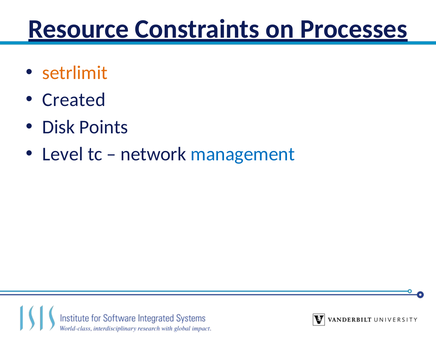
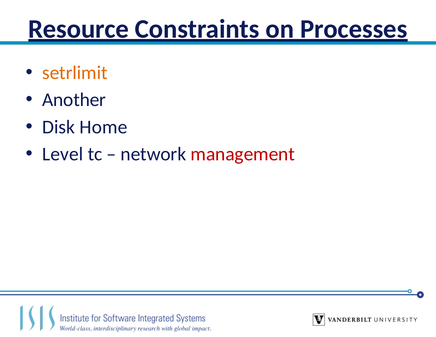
Created: Created -> Another
Points: Points -> Home
management colour: blue -> red
